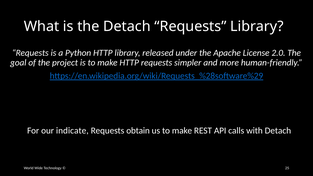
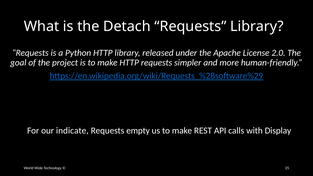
obtain: obtain -> empty
with Detach: Detach -> Display
